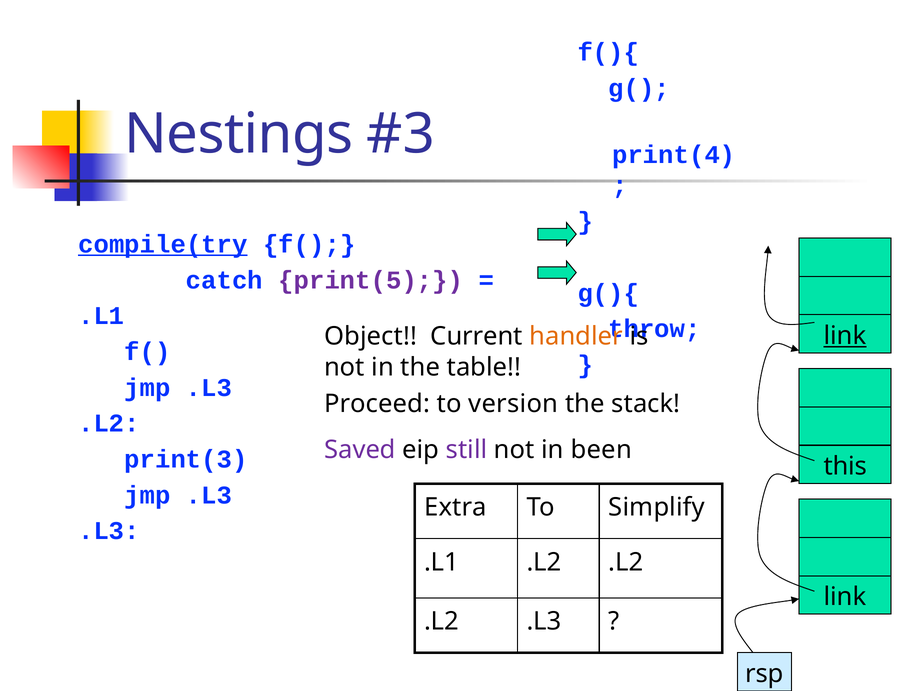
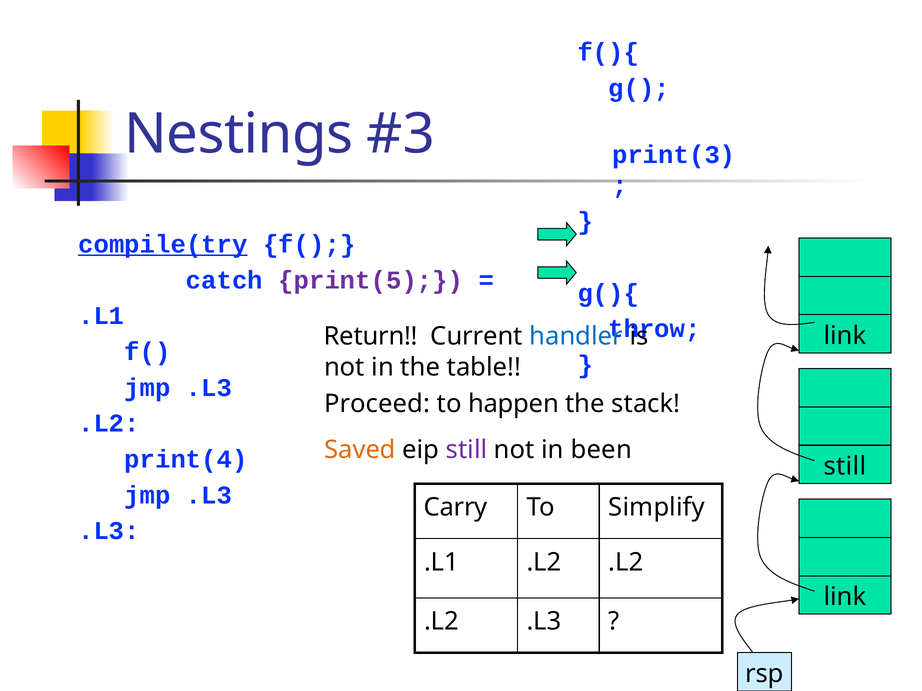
print(4: print(4 -> print(3
link at (845, 336) underline: present -> none
Object: Object -> Return
handler colour: orange -> blue
version: version -> happen
Saved colour: purple -> orange
print(3: print(3 -> print(4
this at (845, 467): this -> still
Extra: Extra -> Carry
